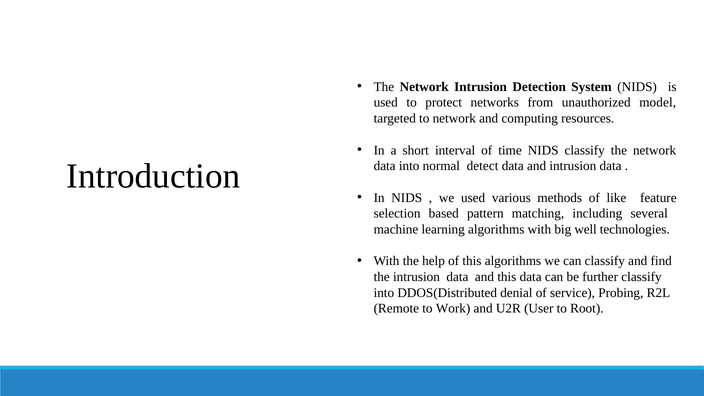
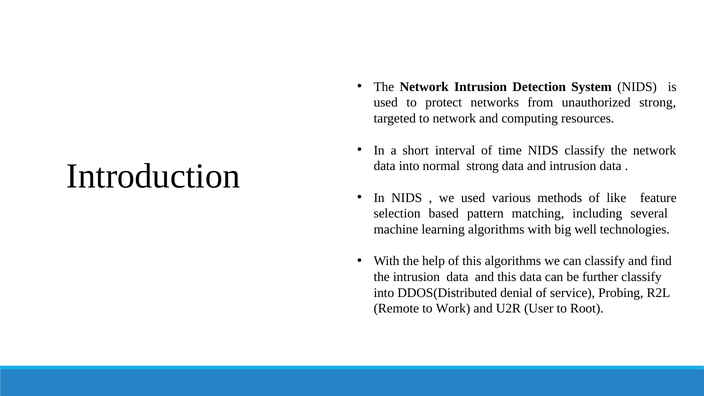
unauthorized model: model -> strong
normal detect: detect -> strong
